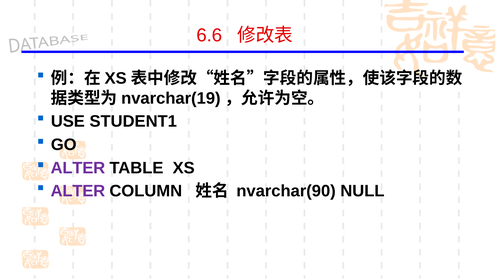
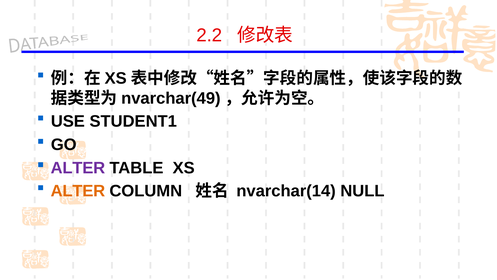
6.6: 6.6 -> 2.2
nvarchar(19: nvarchar(19 -> nvarchar(49
ALTER at (78, 191) colour: purple -> orange
nvarchar(90: nvarchar(90 -> nvarchar(14
